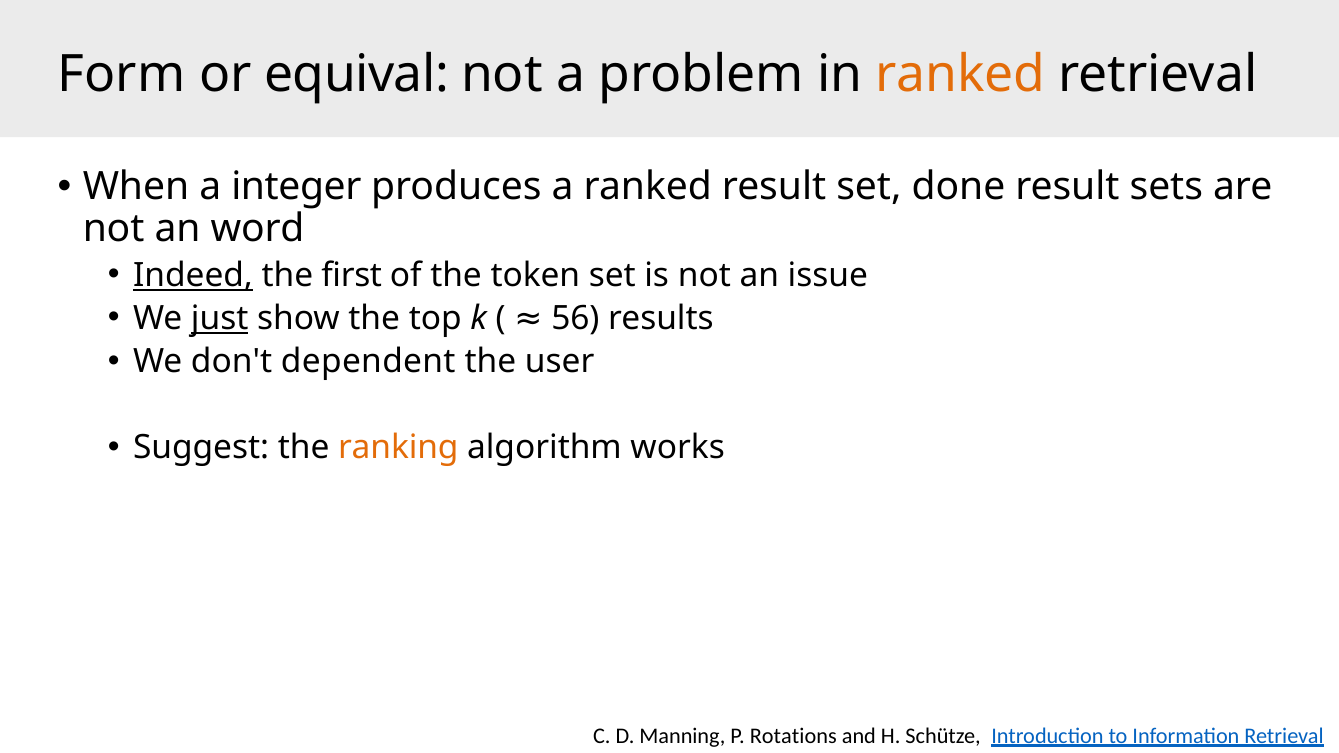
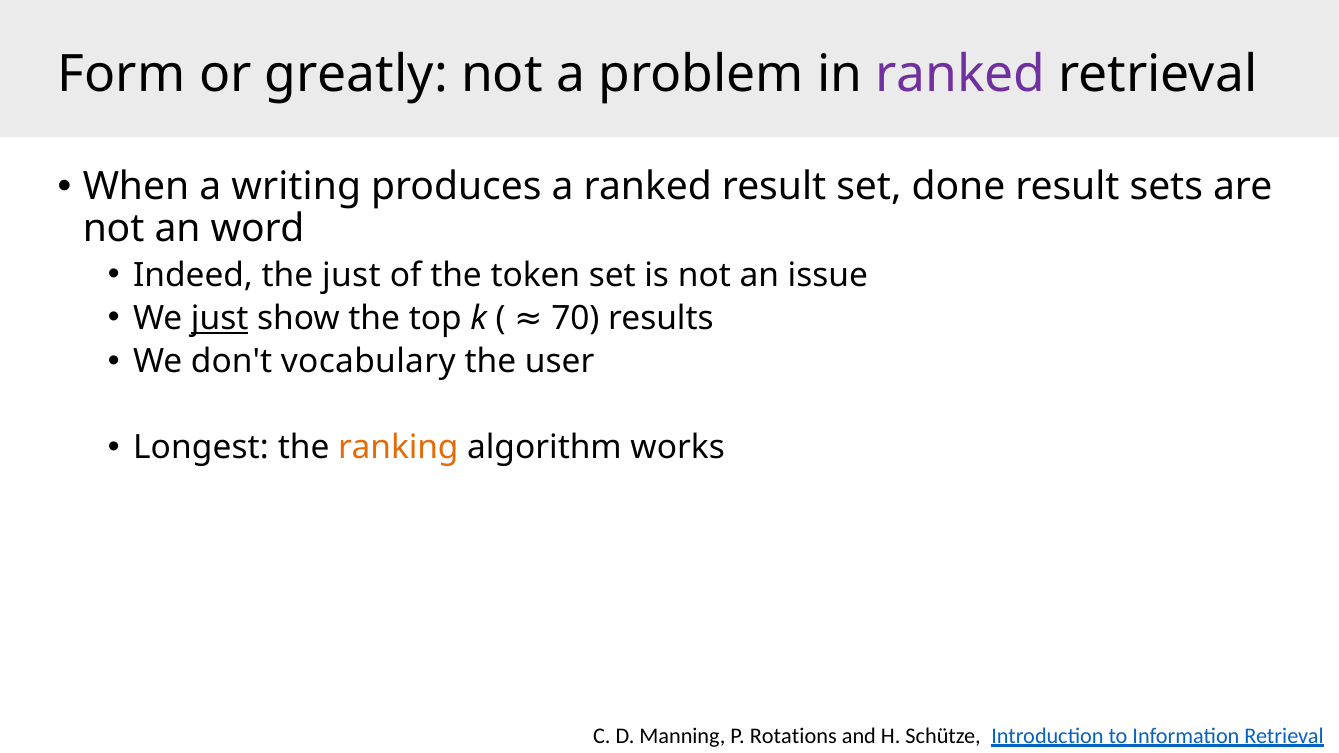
equival: equival -> greatly
ranked at (961, 75) colour: orange -> purple
integer: integer -> writing
Indeed underline: present -> none
the first: first -> just
56: 56 -> 70
dependent: dependent -> vocabulary
Suggest: Suggest -> Longest
